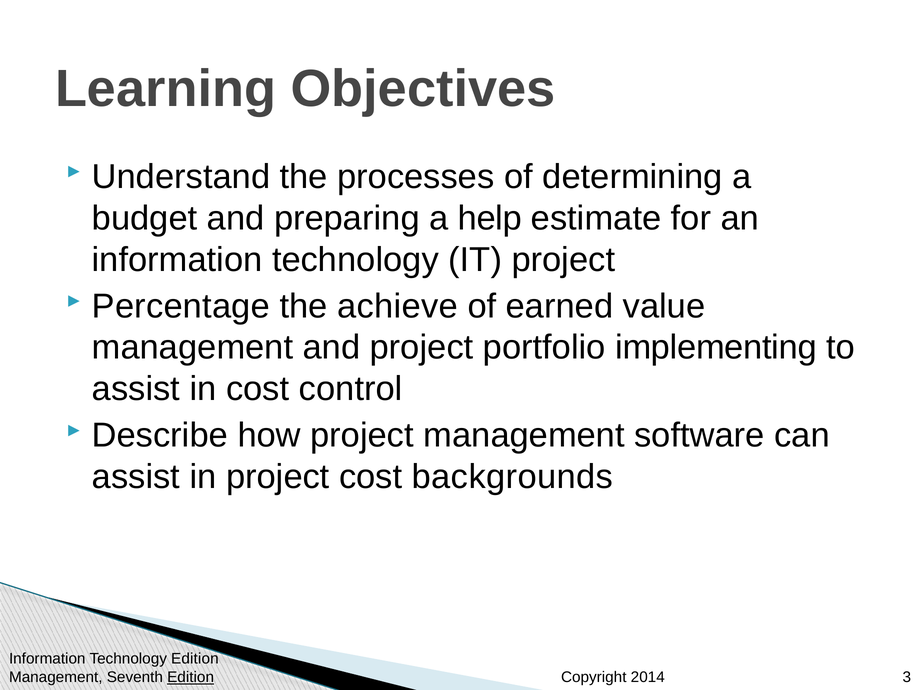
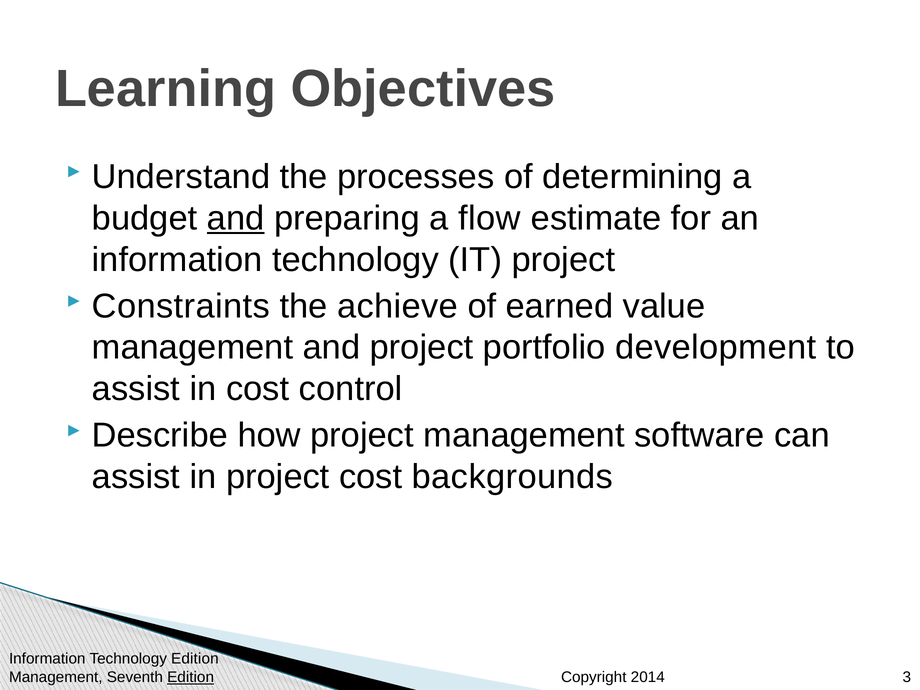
and at (236, 218) underline: none -> present
help: help -> flow
Percentage: Percentage -> Constraints
implementing: implementing -> development
